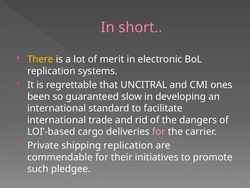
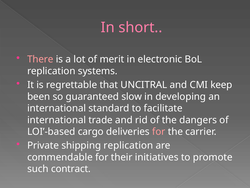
There colour: yellow -> pink
ones: ones -> keep
pledgee: pledgee -> contract
